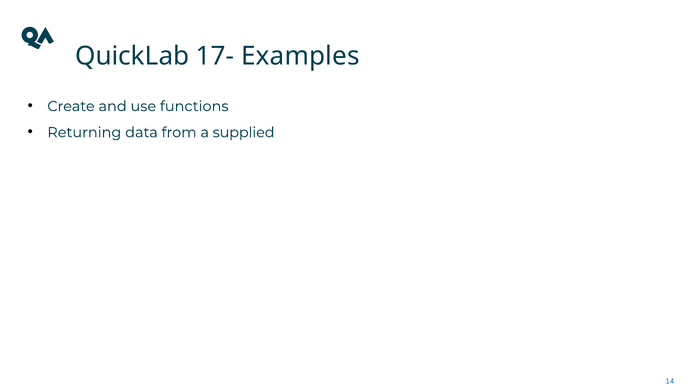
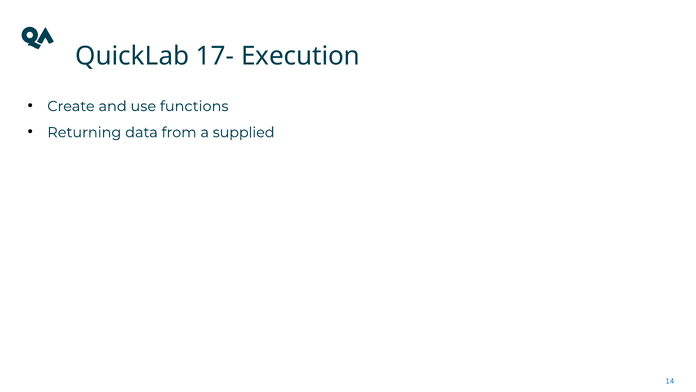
Examples: Examples -> Execution
